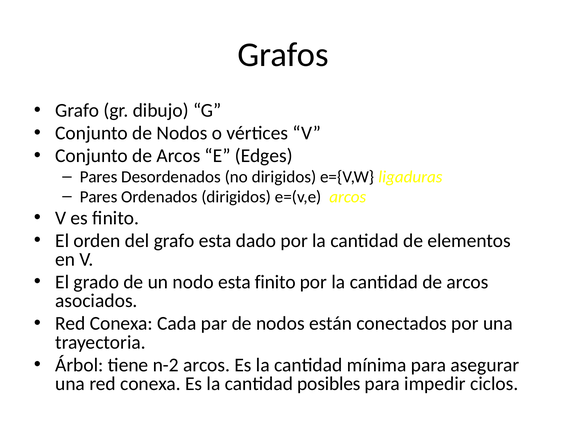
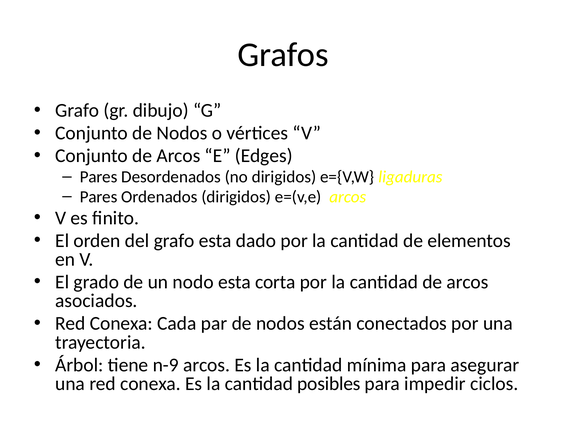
esta finito: finito -> corta
n-2: n-2 -> n-9
